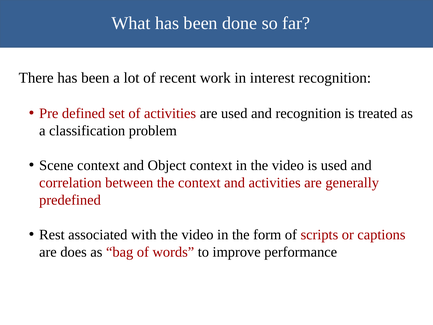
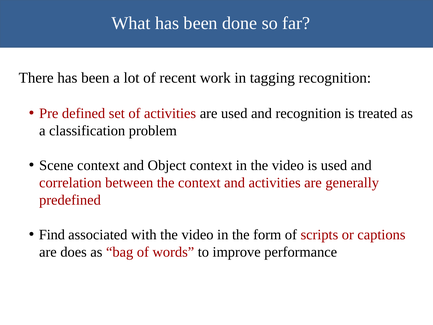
interest: interest -> tagging
Rest: Rest -> Find
